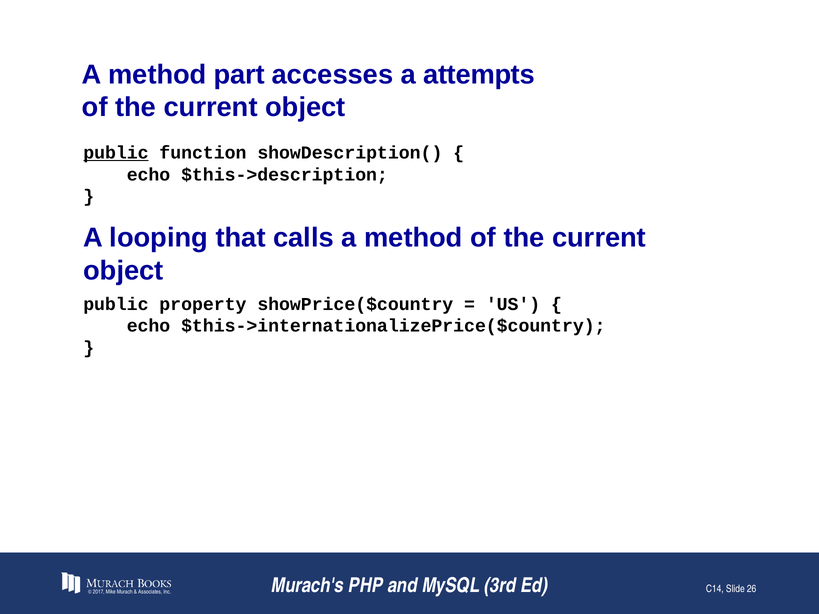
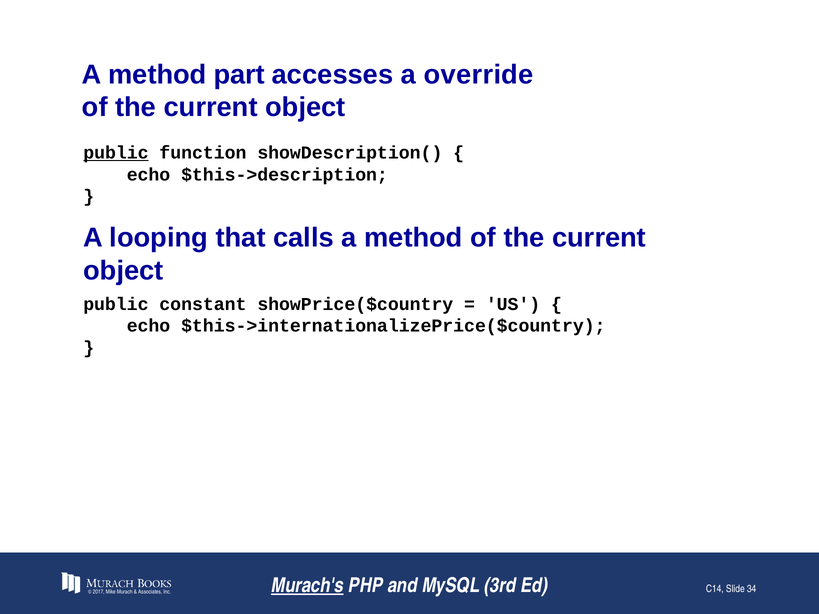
attempts: attempts -> override
property: property -> constant
Murach's underline: none -> present
26: 26 -> 34
